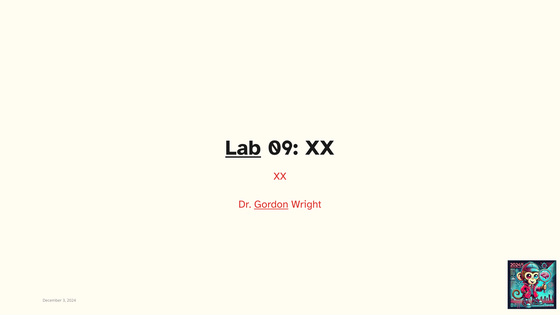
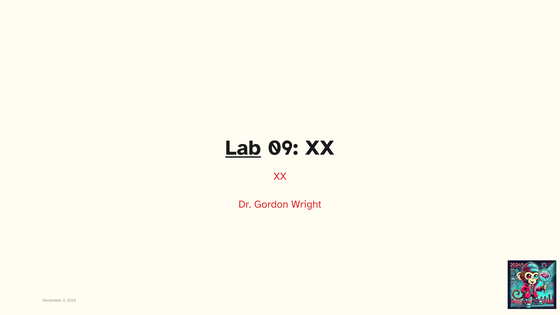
Gordon underline: present -> none
